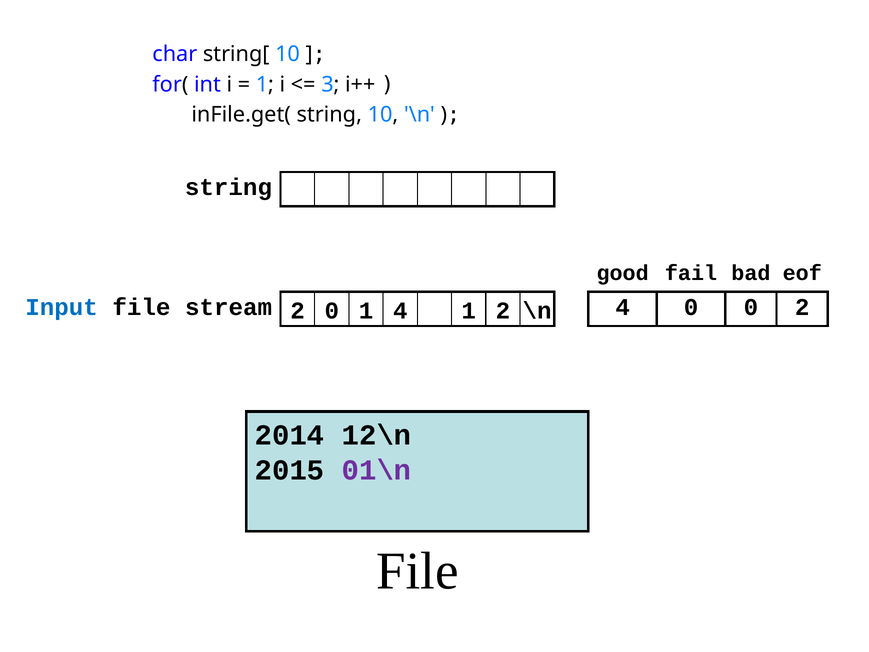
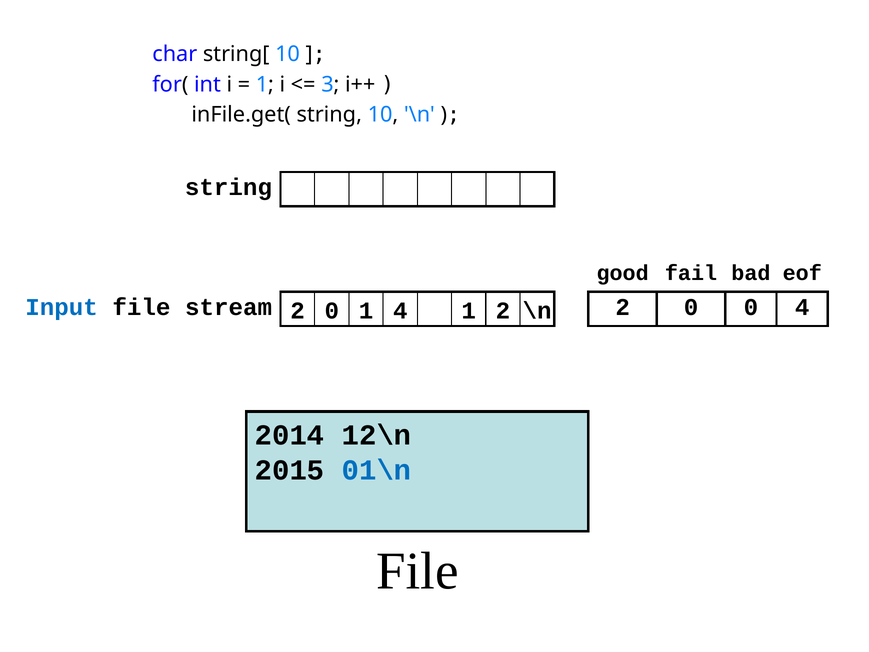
stream 4: 4 -> 2
0 2: 2 -> 4
01\n colour: purple -> blue
